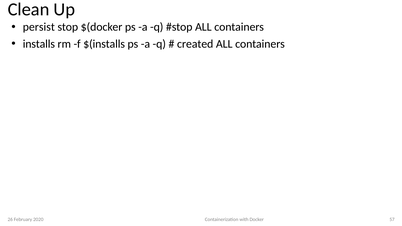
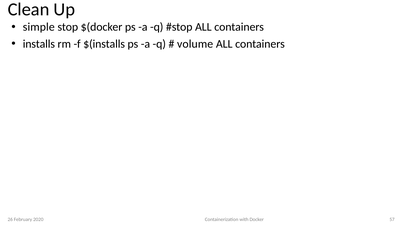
persist: persist -> simple
created: created -> volume
